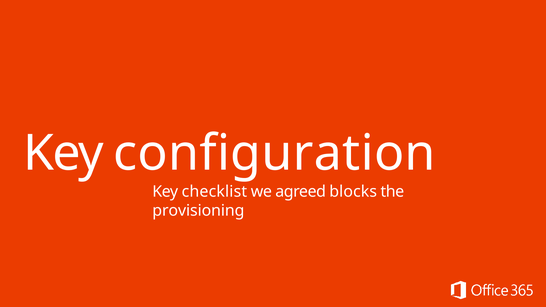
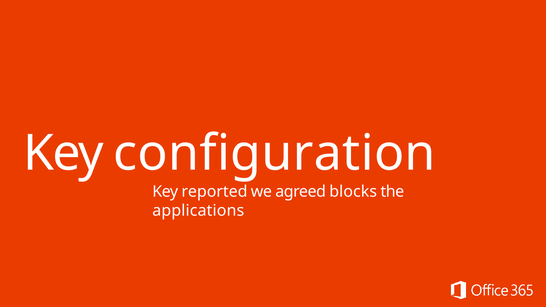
checklist: checklist -> reported
provisioning: provisioning -> applications
